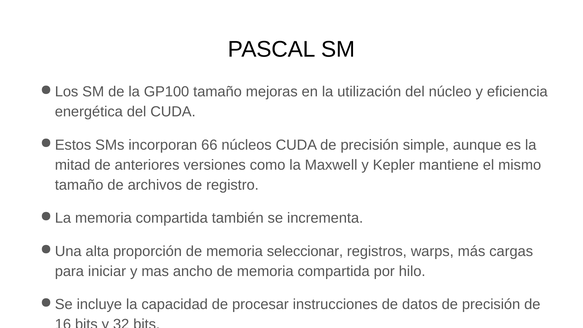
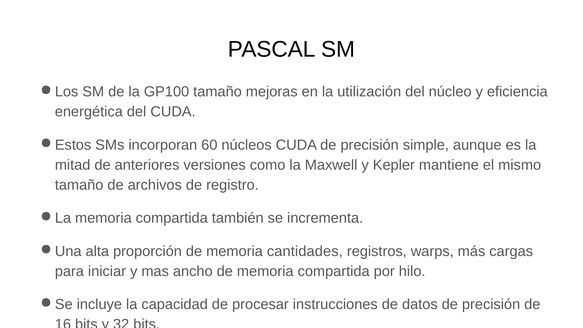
66: 66 -> 60
seleccionar: seleccionar -> cantidades
